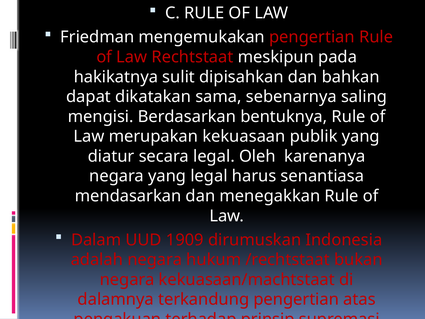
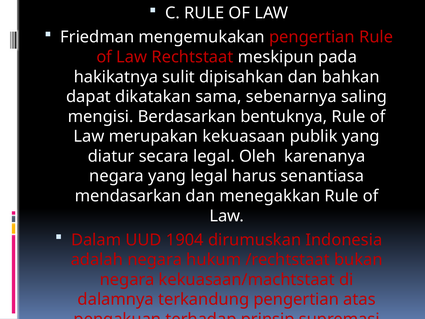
1909: 1909 -> 1904
